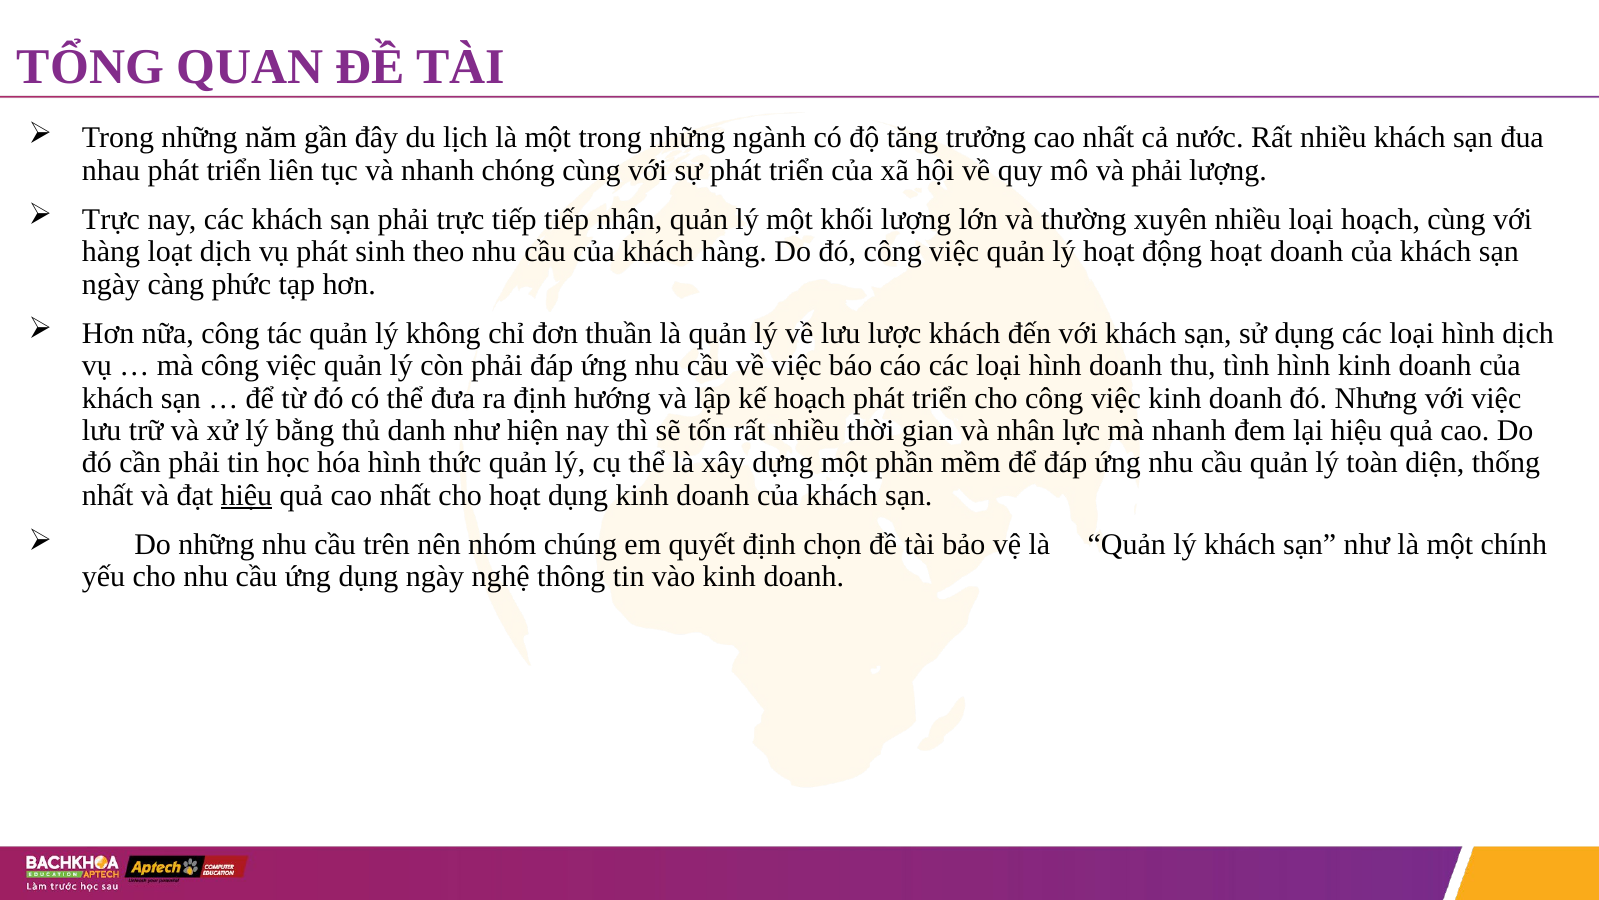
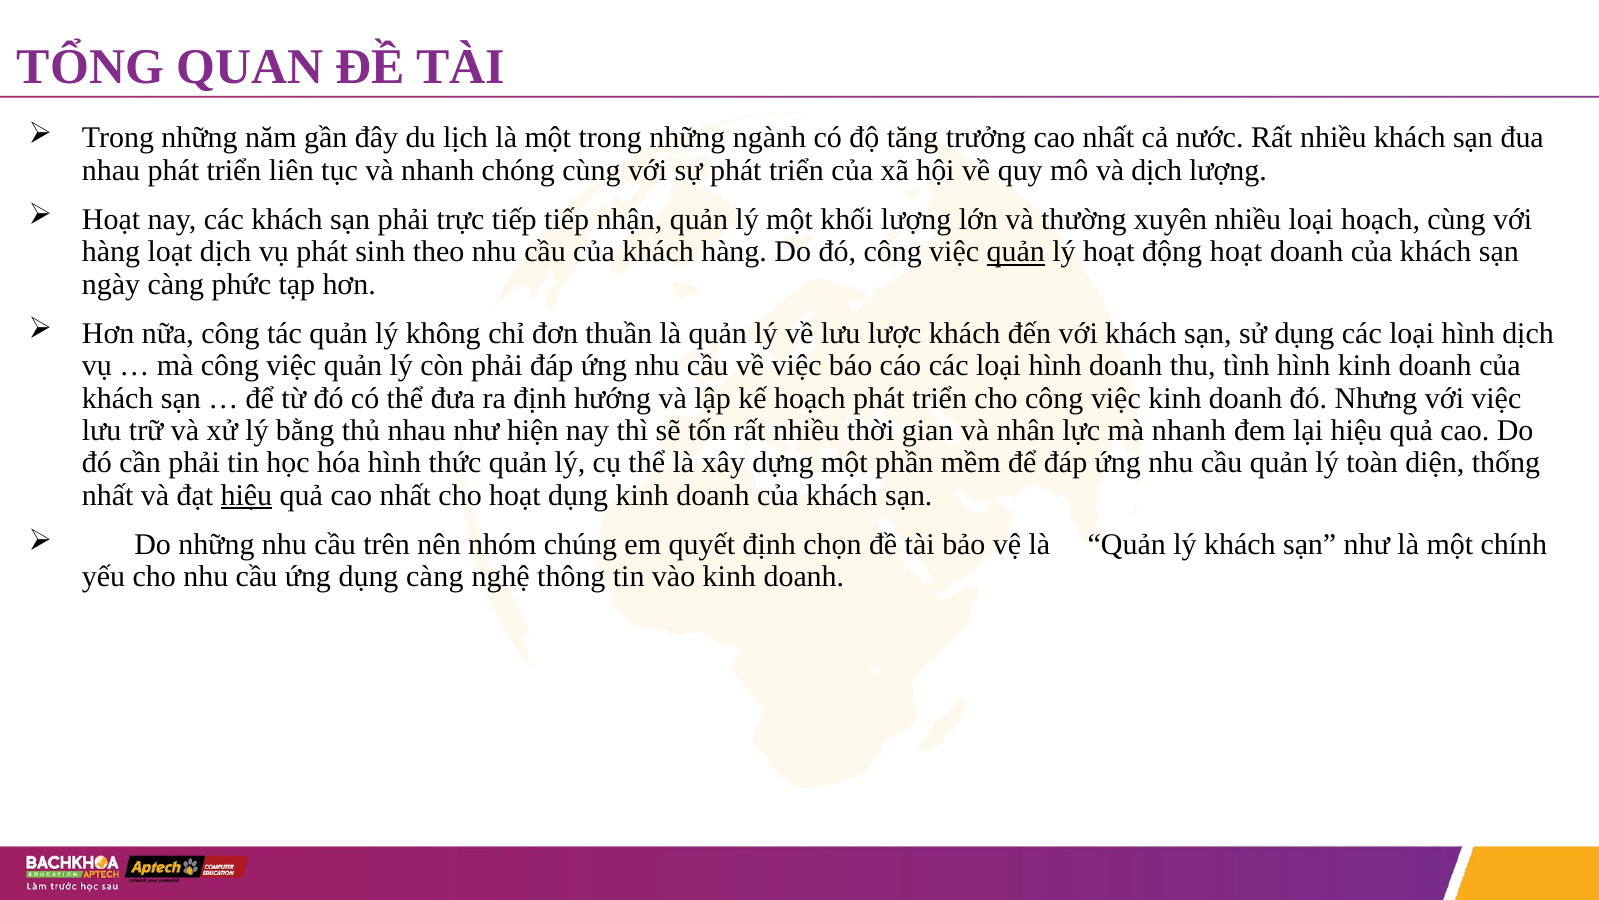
và phải: phải -> dịch
Trực at (111, 219): Trực -> Hoạt
quản at (1016, 252) underline: none -> present
thủ danh: danh -> nhau
dụng ngày: ngày -> càng
